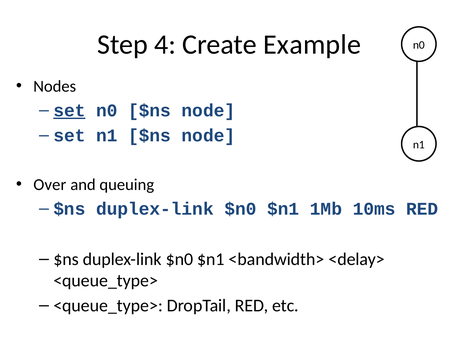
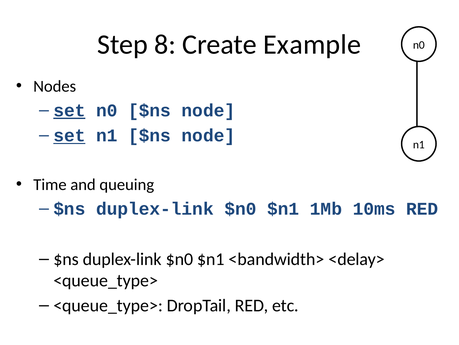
4: 4 -> 8
set at (69, 135) underline: none -> present
Over: Over -> Time
